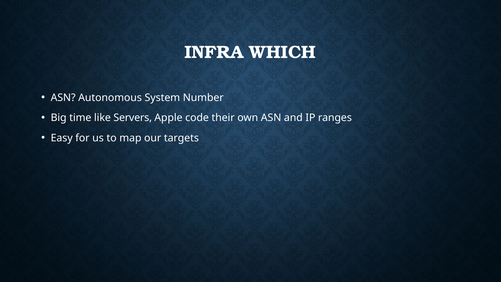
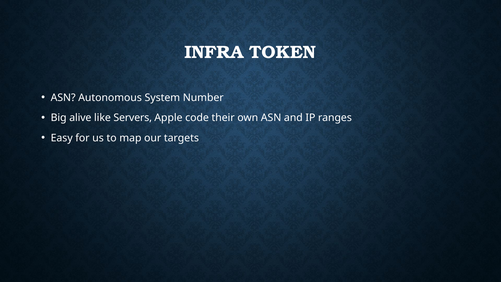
WHICH: WHICH -> TOKEN
time: time -> alive
